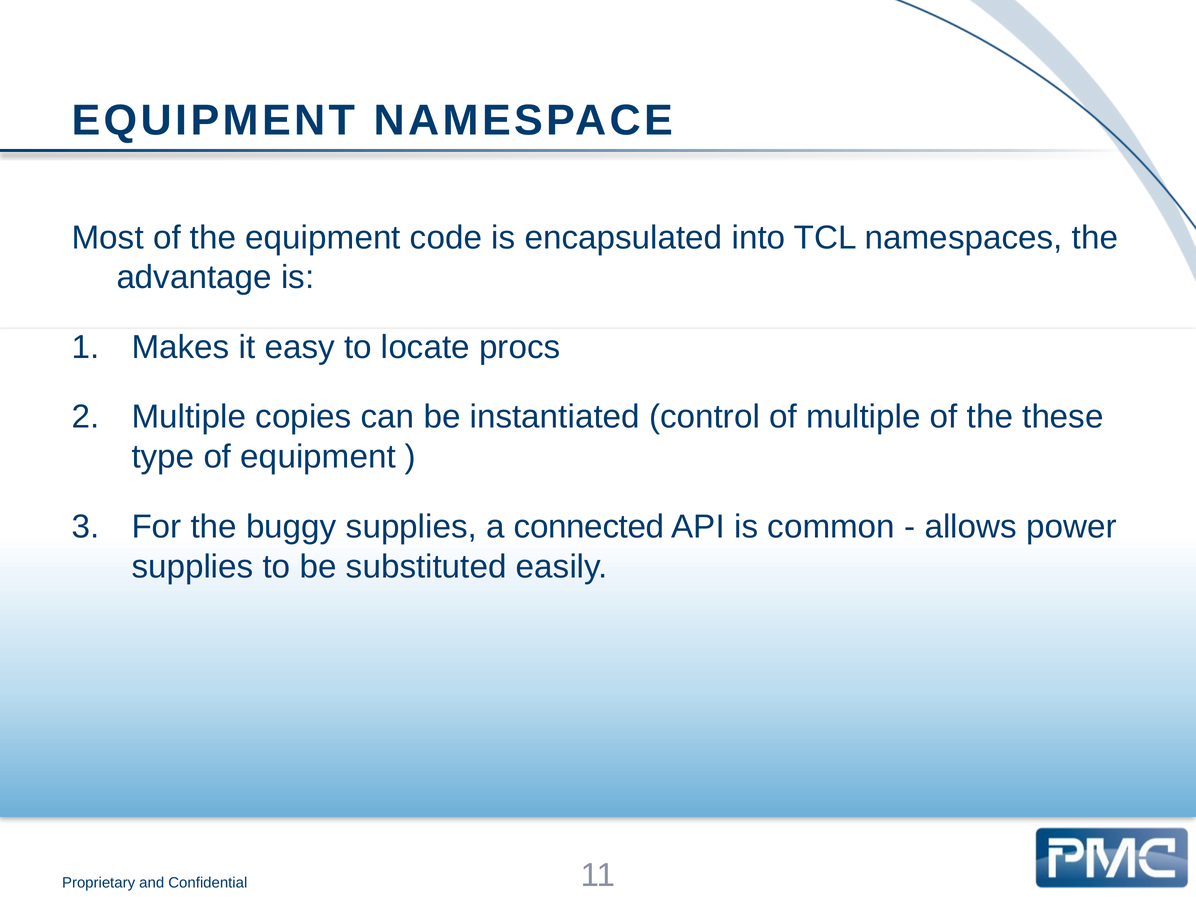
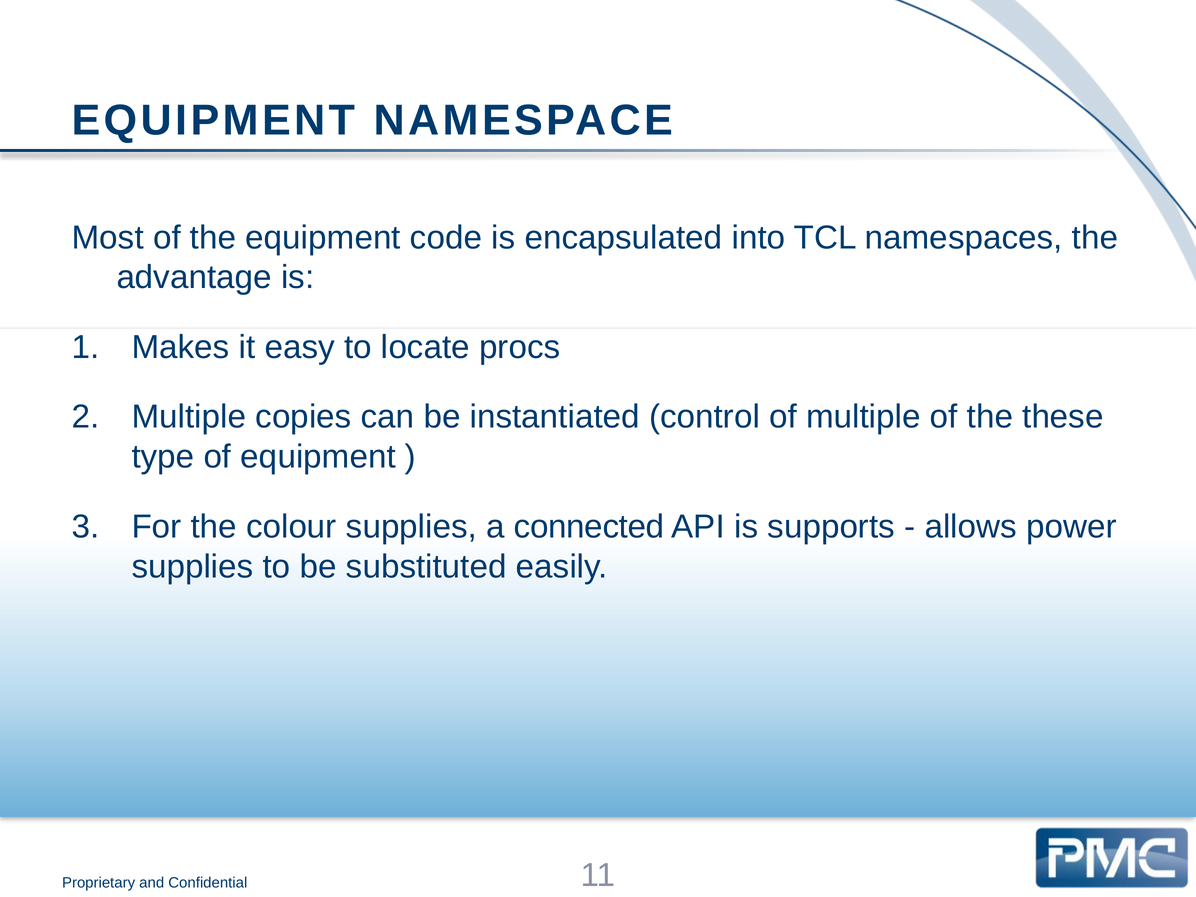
buggy: buggy -> colour
common: common -> supports
